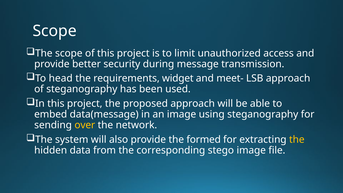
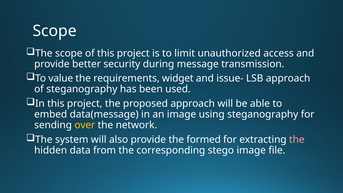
head: head -> value
meet-: meet- -> issue-
the at (297, 139) colour: yellow -> pink
